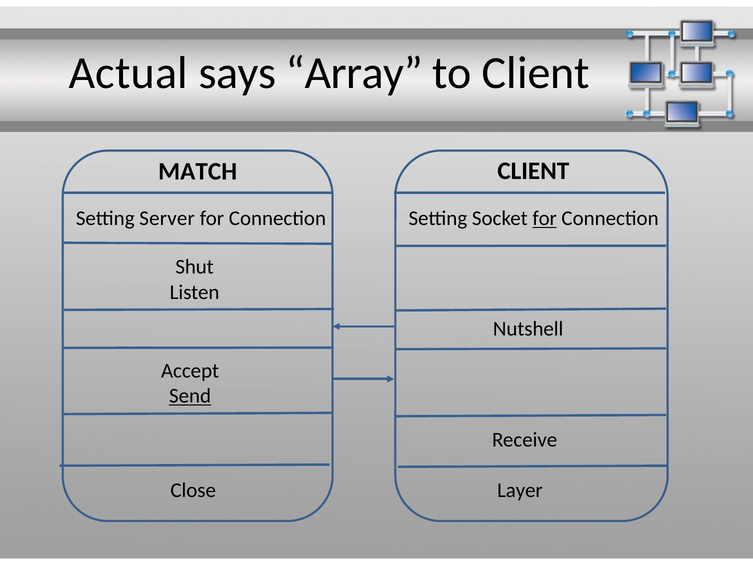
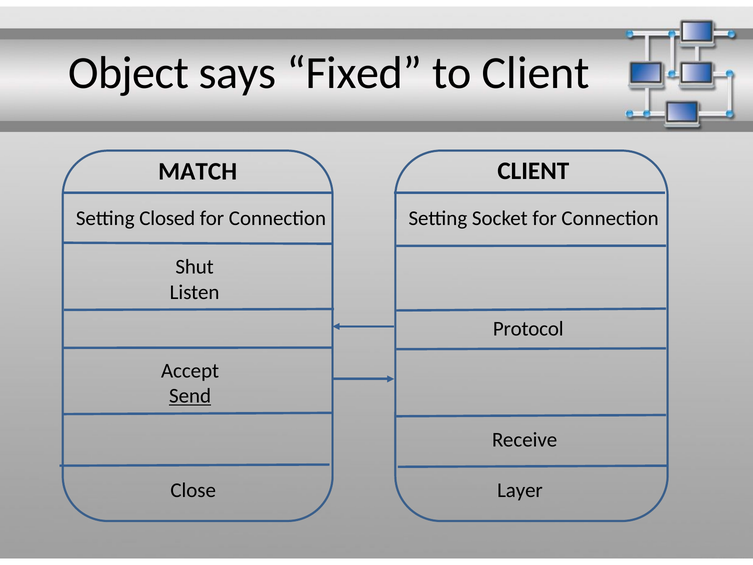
Actual: Actual -> Object
Array: Array -> Fixed
Server: Server -> Closed
for at (545, 218) underline: present -> none
Nutshell: Nutshell -> Protocol
